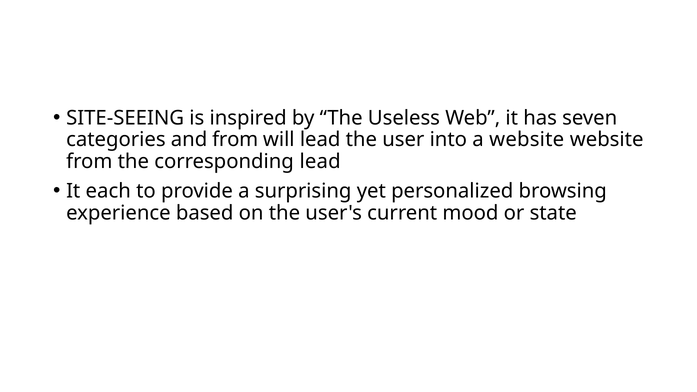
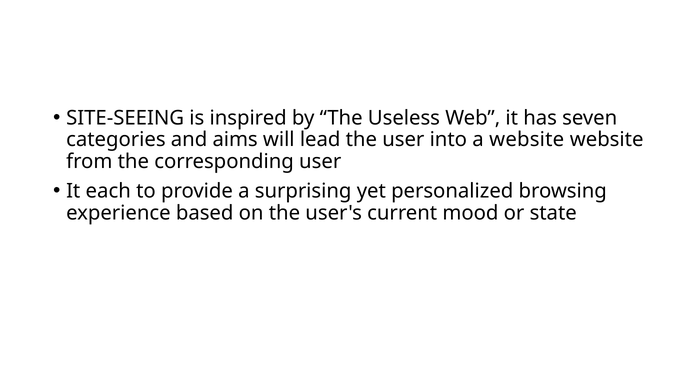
and from: from -> aims
corresponding lead: lead -> user
